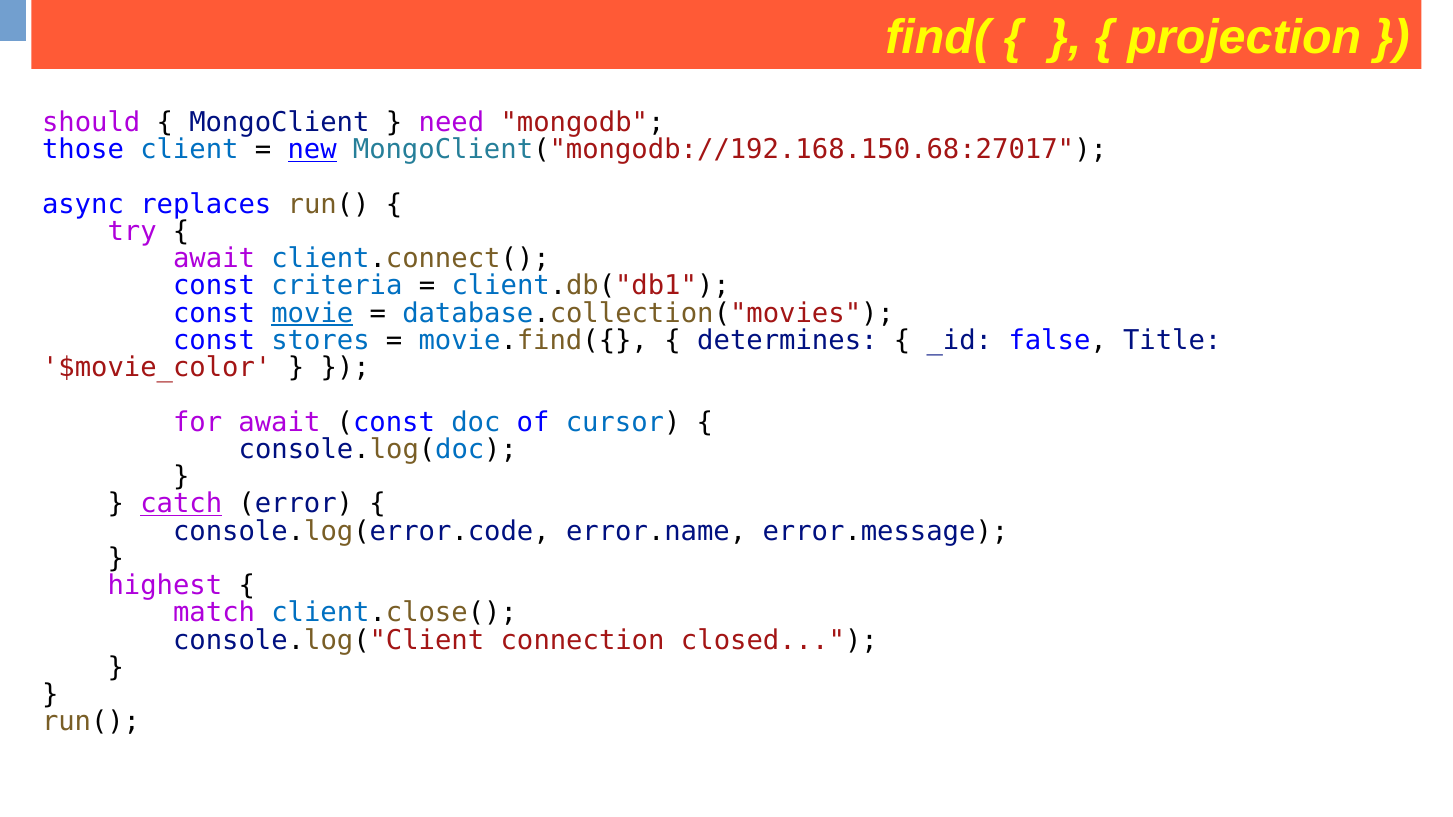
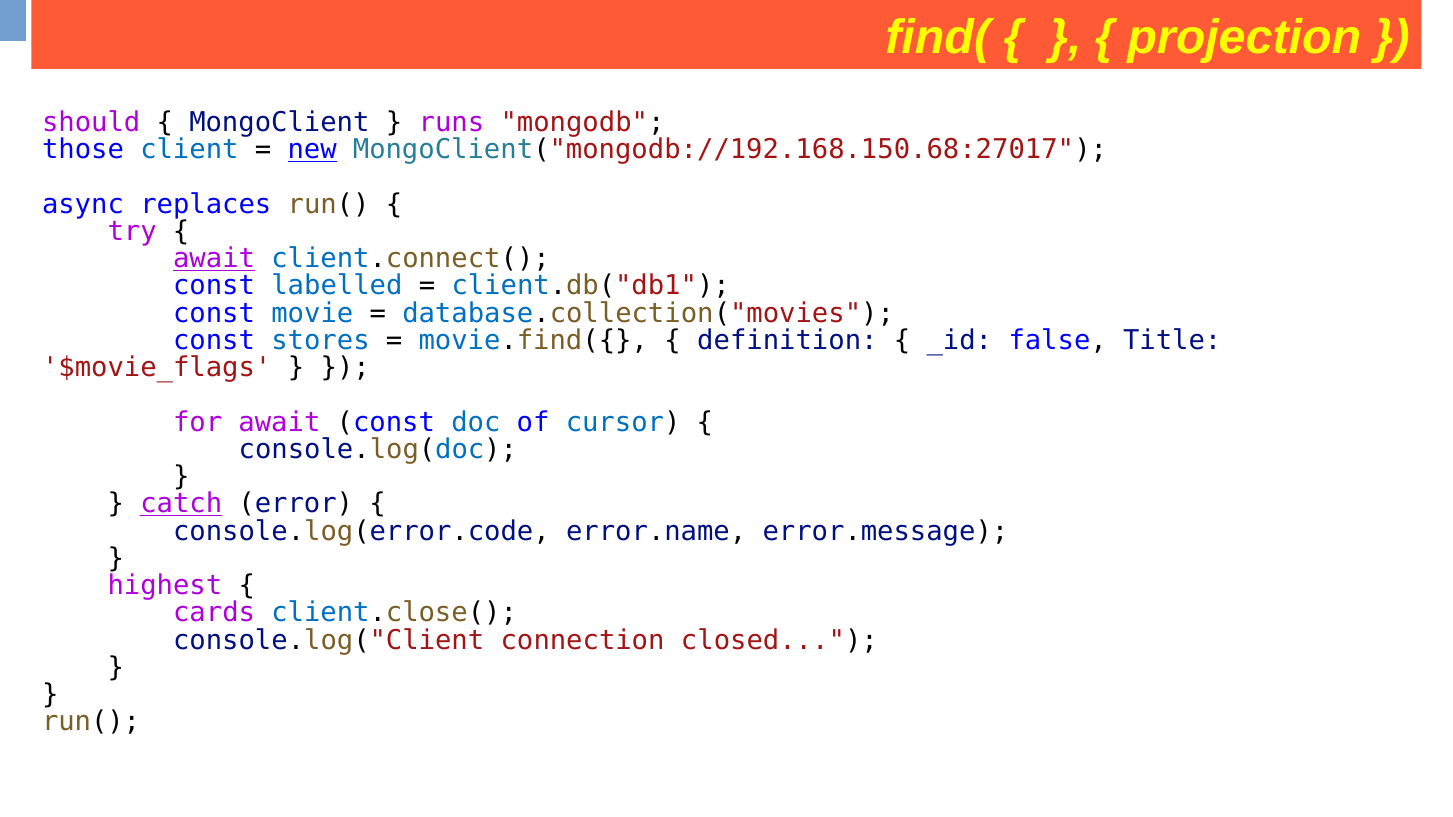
need: need -> runs
await at (214, 259) underline: none -> present
criteria: criteria -> labelled
movie underline: present -> none
determines: determines -> definition
$movie_color: $movie_color -> $movie_flags
match: match -> cards
